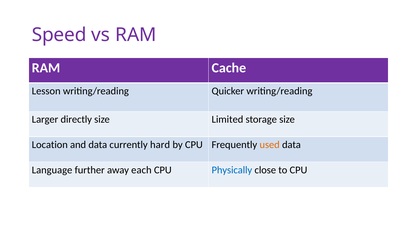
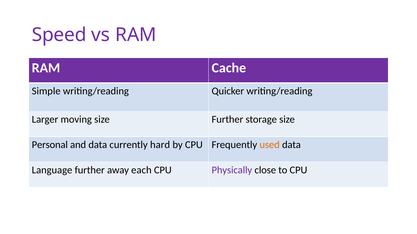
Lesson: Lesson -> Simple
directly: directly -> moving
size Limited: Limited -> Further
Location: Location -> Personal
Physically colour: blue -> purple
